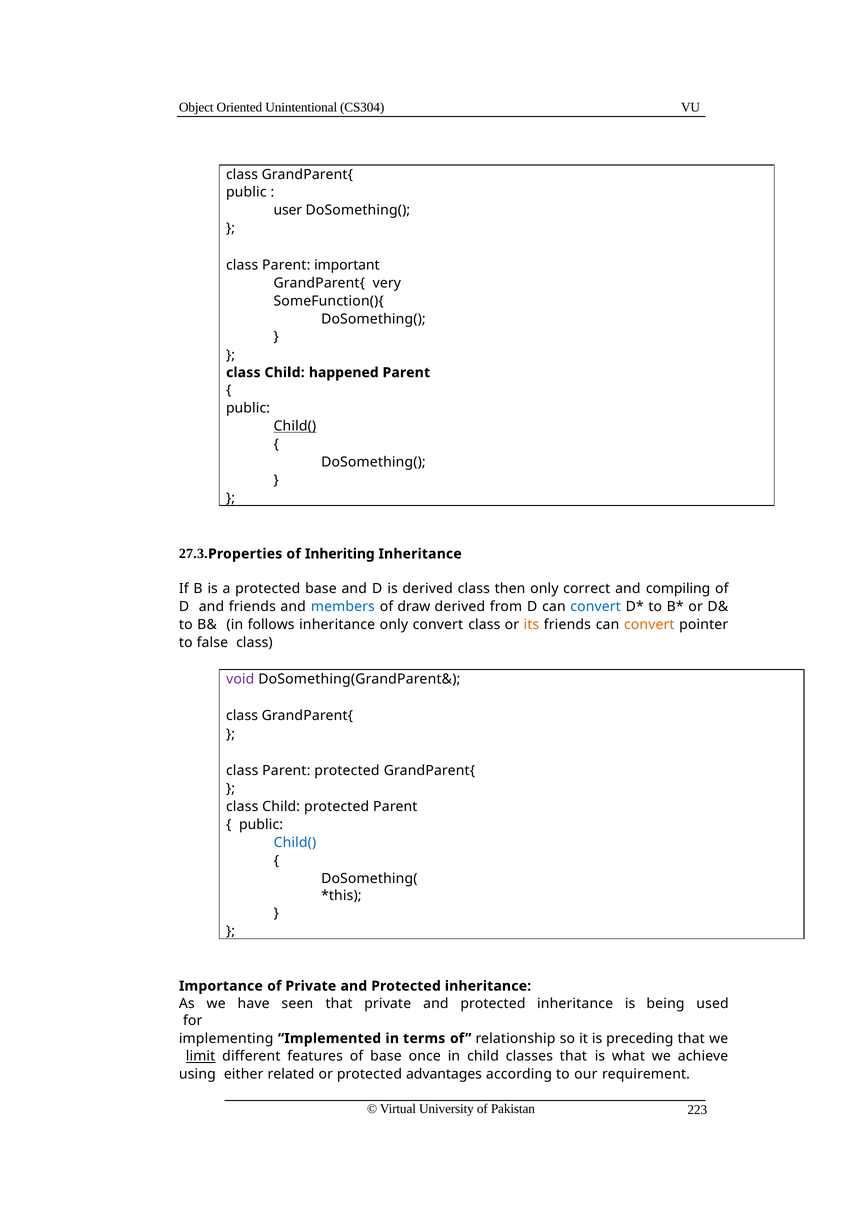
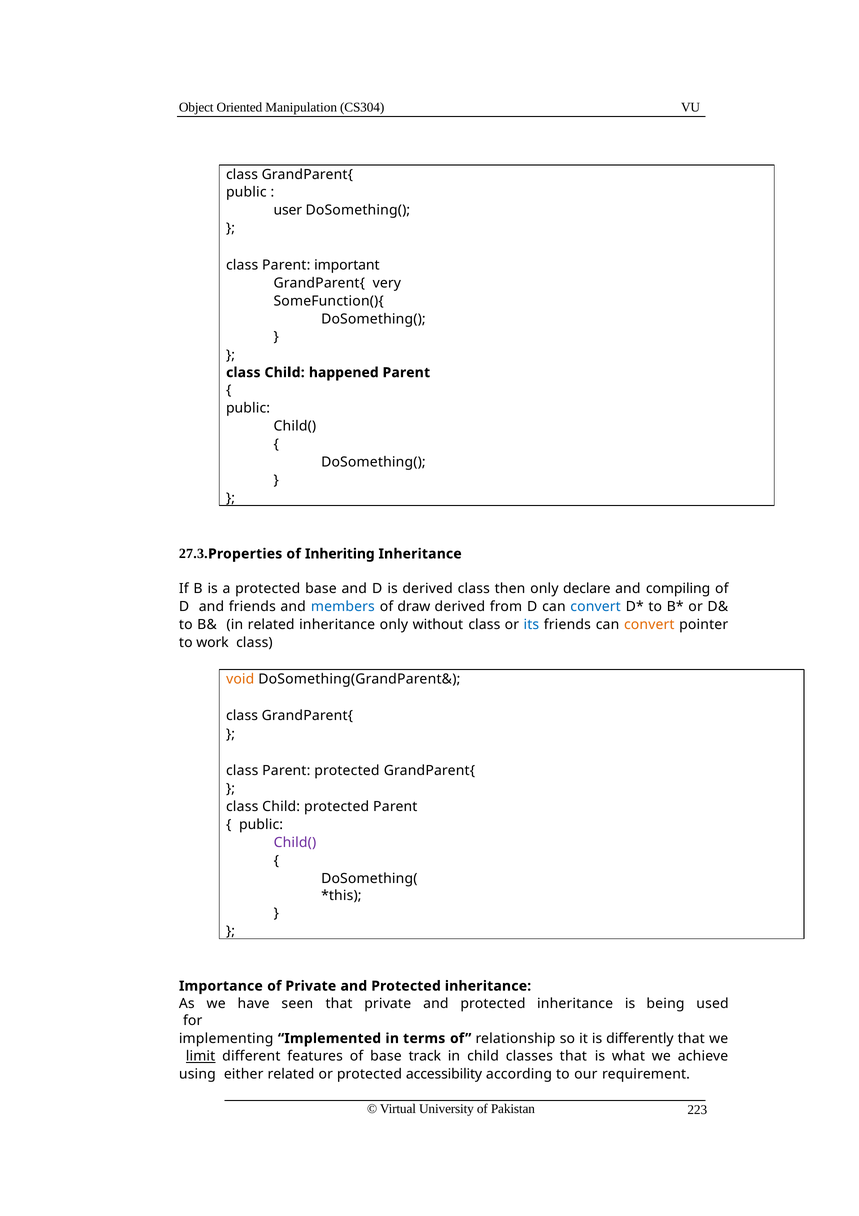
Unintentional: Unintentional -> Manipulation
Child( at (295, 426) underline: present -> none
correct: correct -> declare
in follows: follows -> related
only convert: convert -> without
its colour: orange -> blue
false: false -> work
void colour: purple -> orange
Child( at (295, 842) colour: blue -> purple
preceding: preceding -> differently
once: once -> track
advantages: advantages -> accessibility
